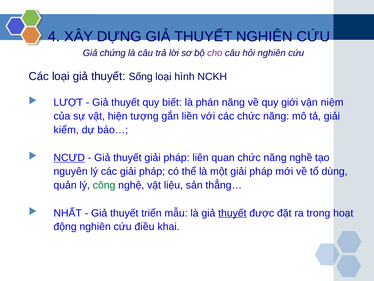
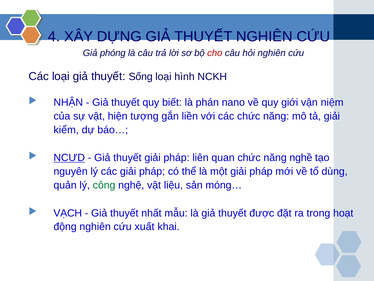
chứng: chứng -> phóng
cho colour: purple -> red
LƯỢT: LƯỢT -> NHẬN
phán năng: năng -> nano
thẳng…: thẳng… -> móng…
NHẤT: NHẤT -> VẠCH
triển: triển -> nhất
thuyết at (232, 213) underline: present -> none
điều: điều -> xuất
